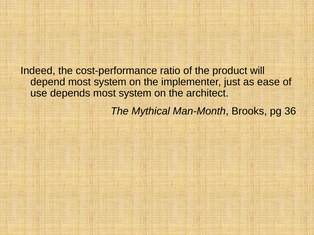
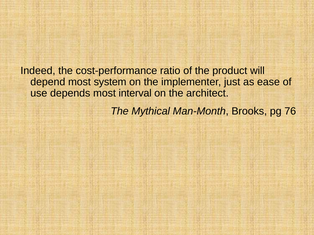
depends most system: system -> interval
36: 36 -> 76
